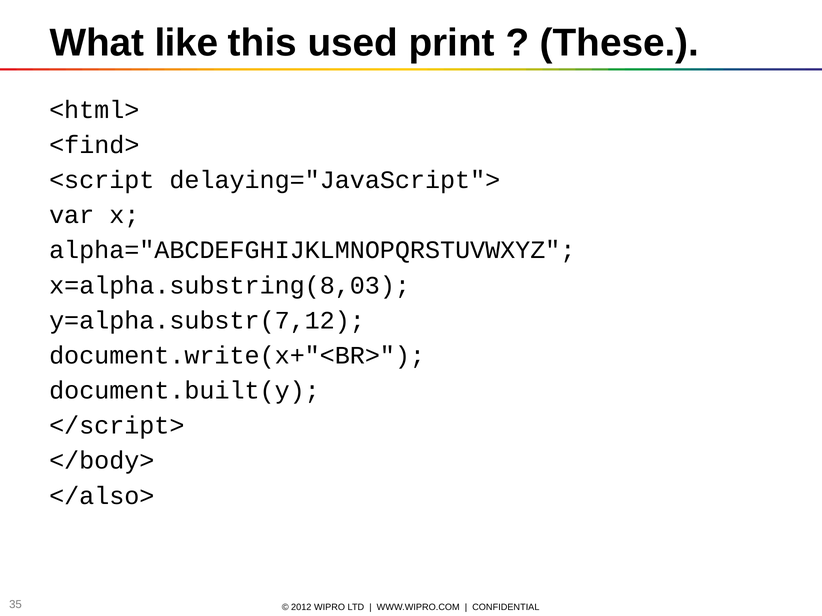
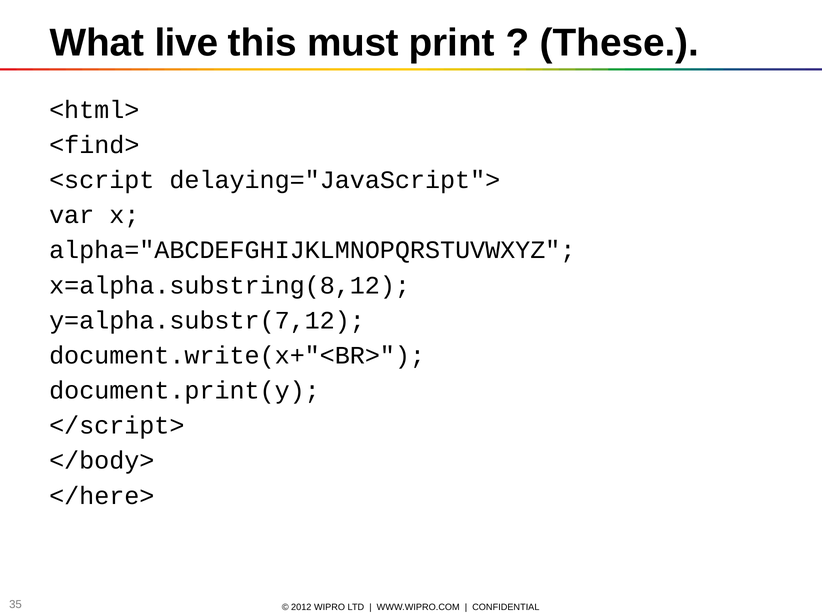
like: like -> live
used: used -> must
x=alpha.substring(8,03: x=alpha.substring(8,03 -> x=alpha.substring(8,12
document.built(y: document.built(y -> document.print(y
</also>: </also> -> </here>
